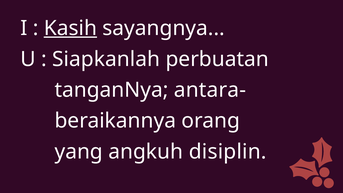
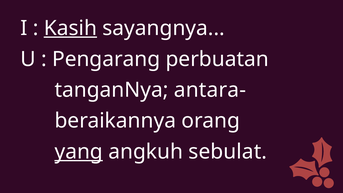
Siapkanlah: Siapkanlah -> Pengarang
yang underline: none -> present
disiplin: disiplin -> sebulat
